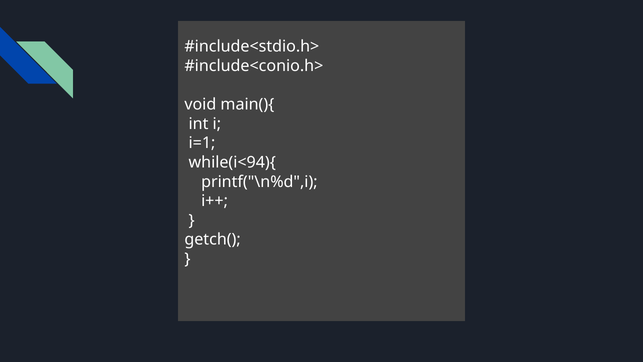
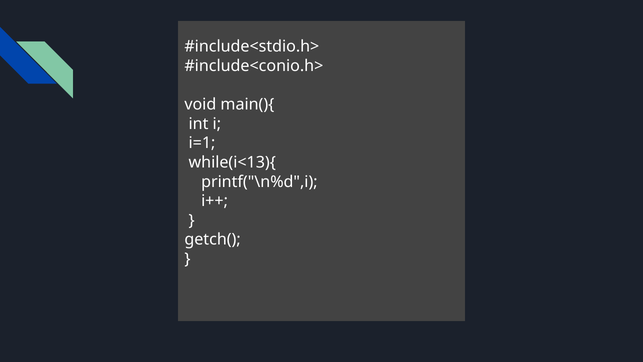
while(i<94){: while(i<94){ -> while(i<13){
